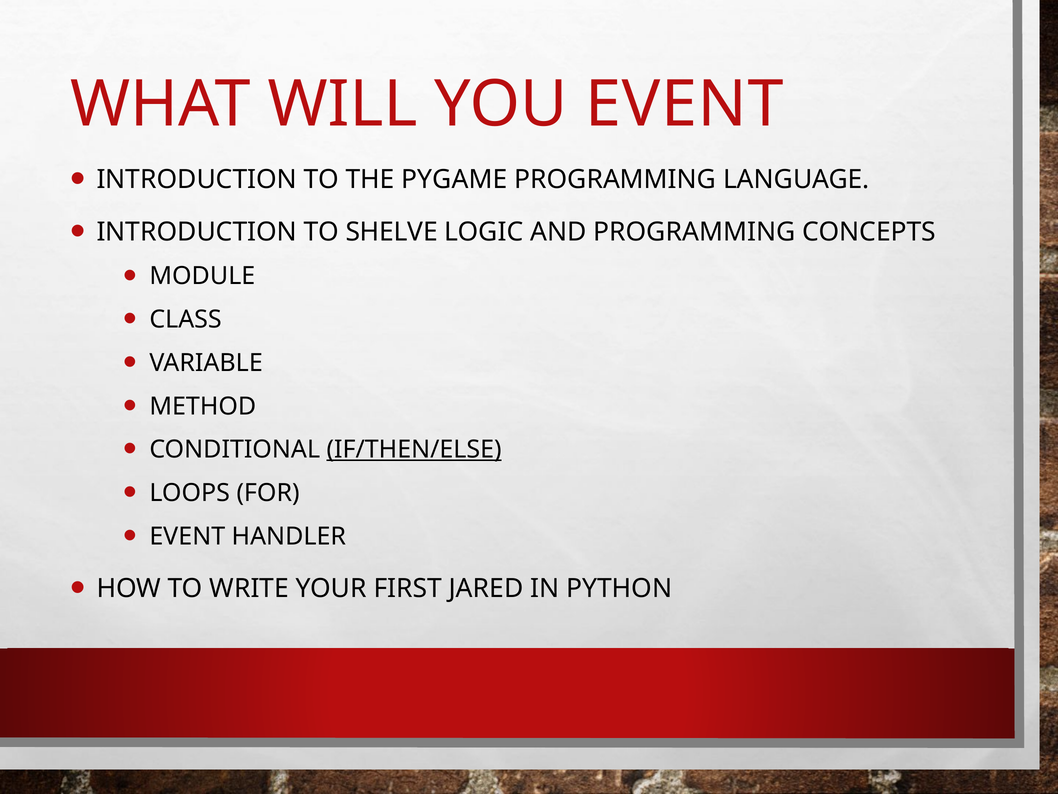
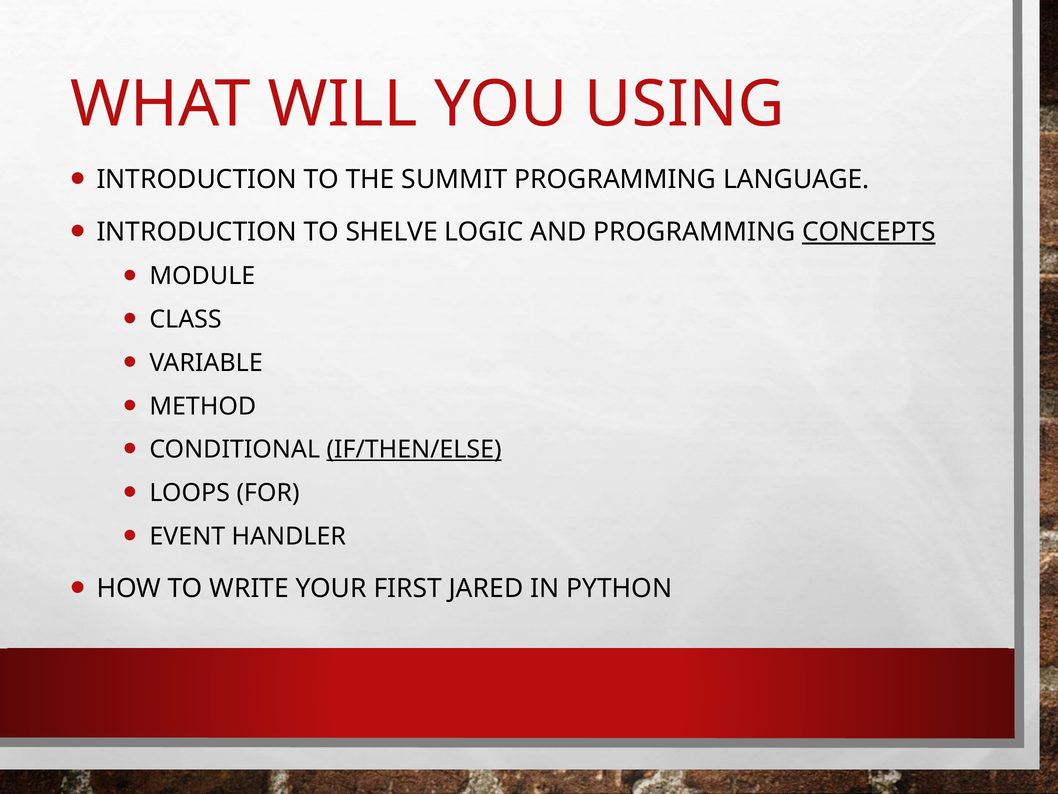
YOU EVENT: EVENT -> USING
PYGAME: PYGAME -> SUMMIT
CONCEPTS underline: none -> present
